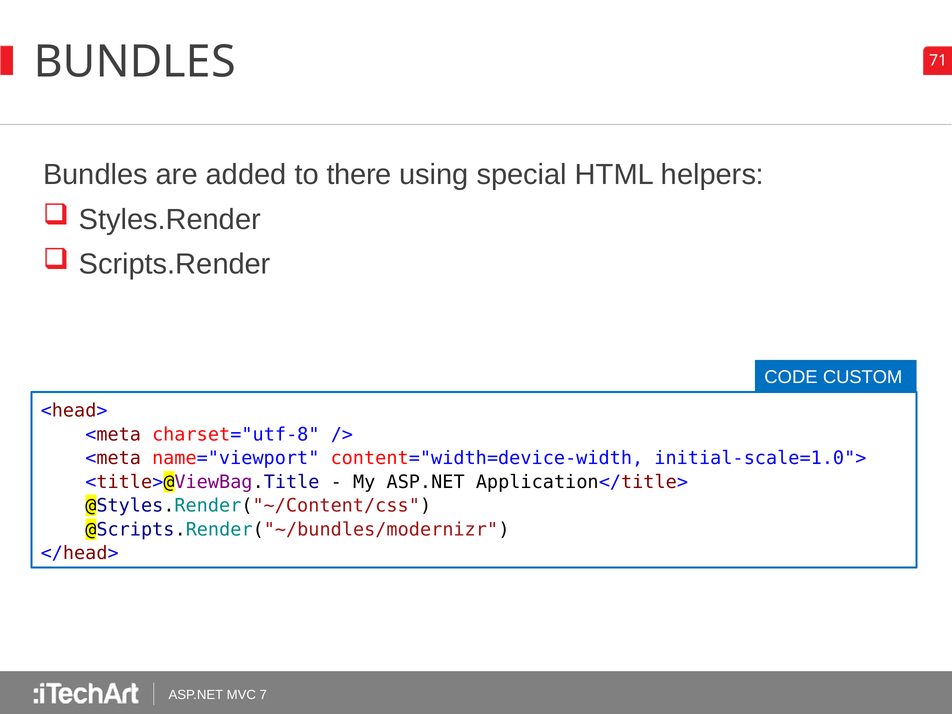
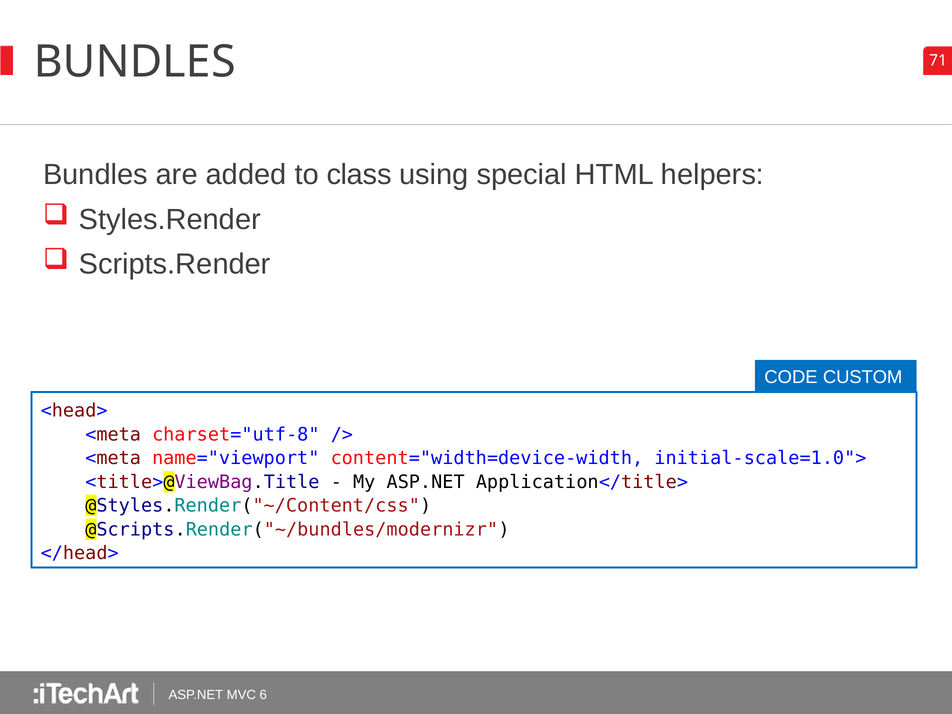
there: there -> class
7: 7 -> 6
